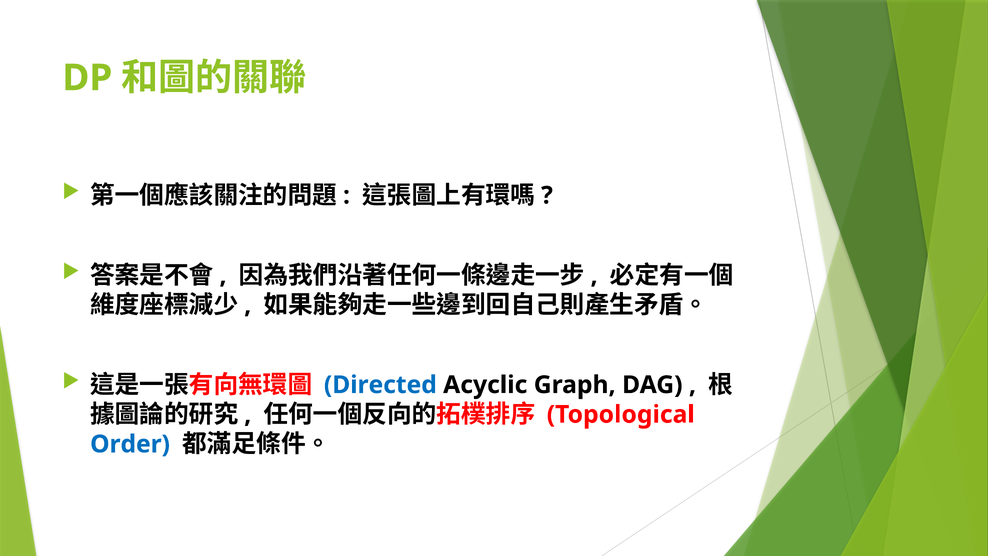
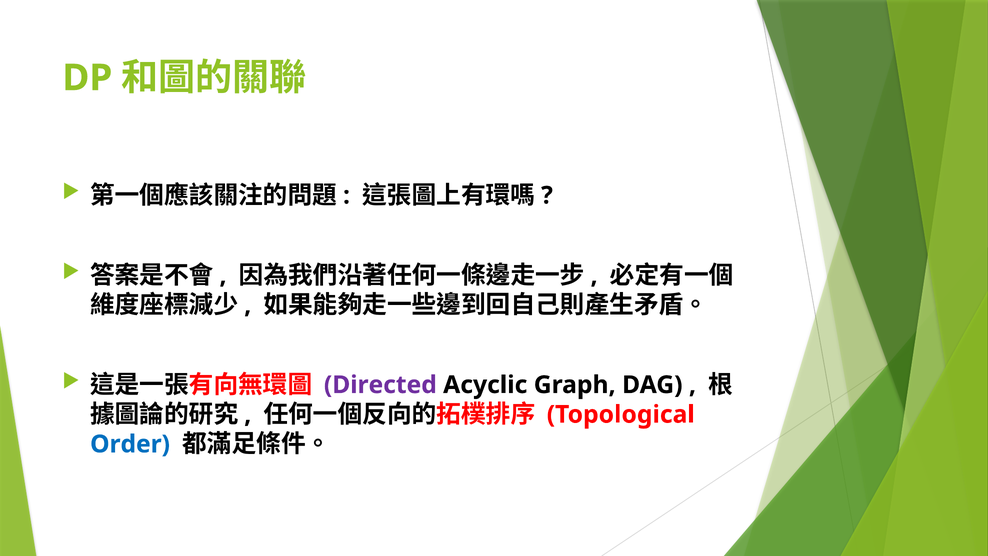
Directed colour: blue -> purple
